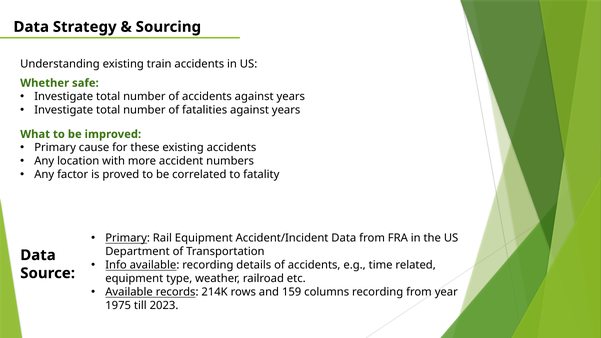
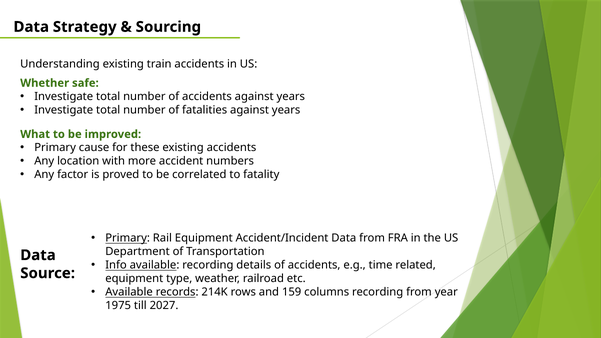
2023: 2023 -> 2027
